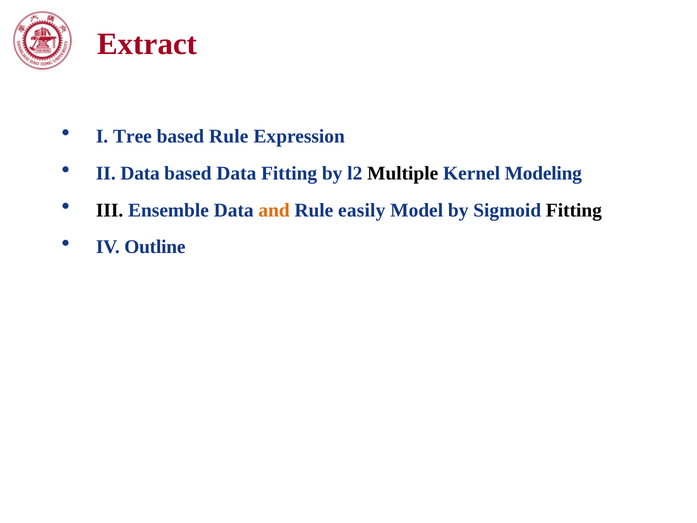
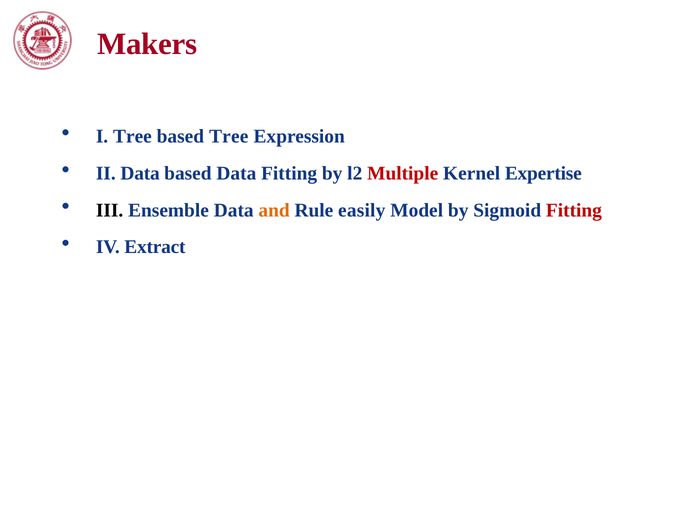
Extract: Extract -> Makers
based Rule: Rule -> Tree
Multiple colour: black -> red
Modeling: Modeling -> Expertise
Fitting at (574, 210) colour: black -> red
Outline: Outline -> Extract
